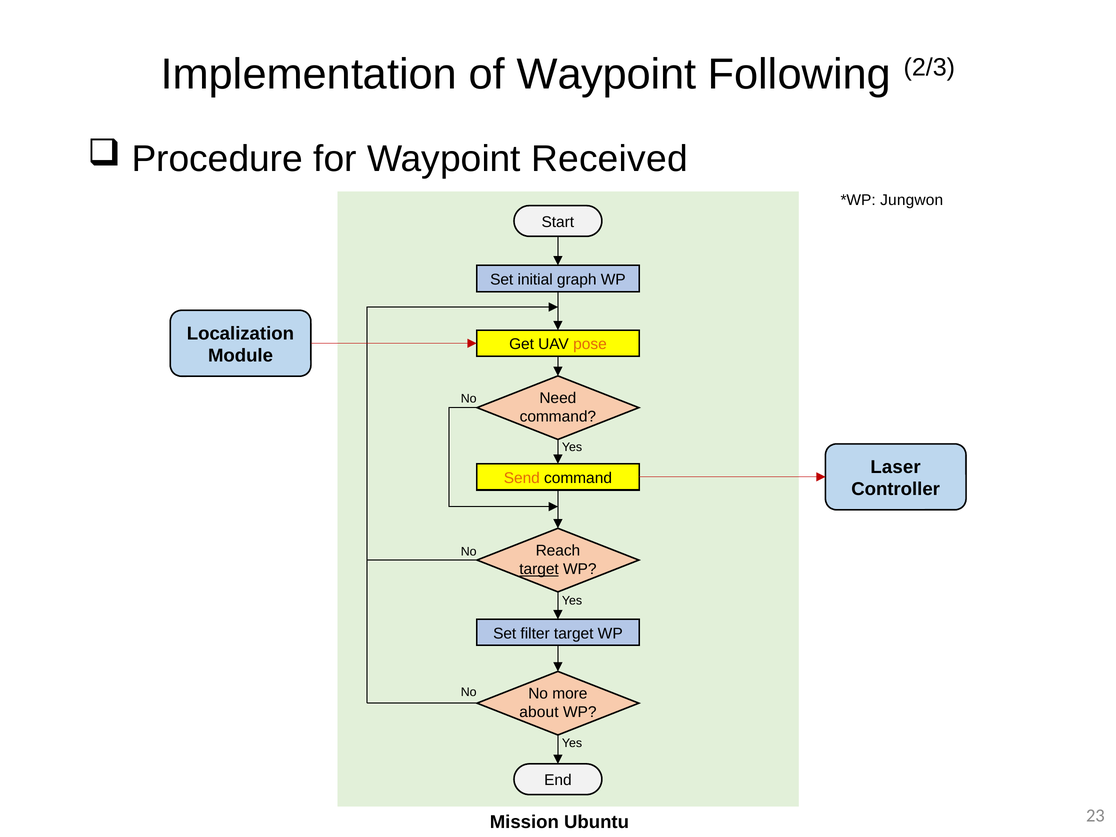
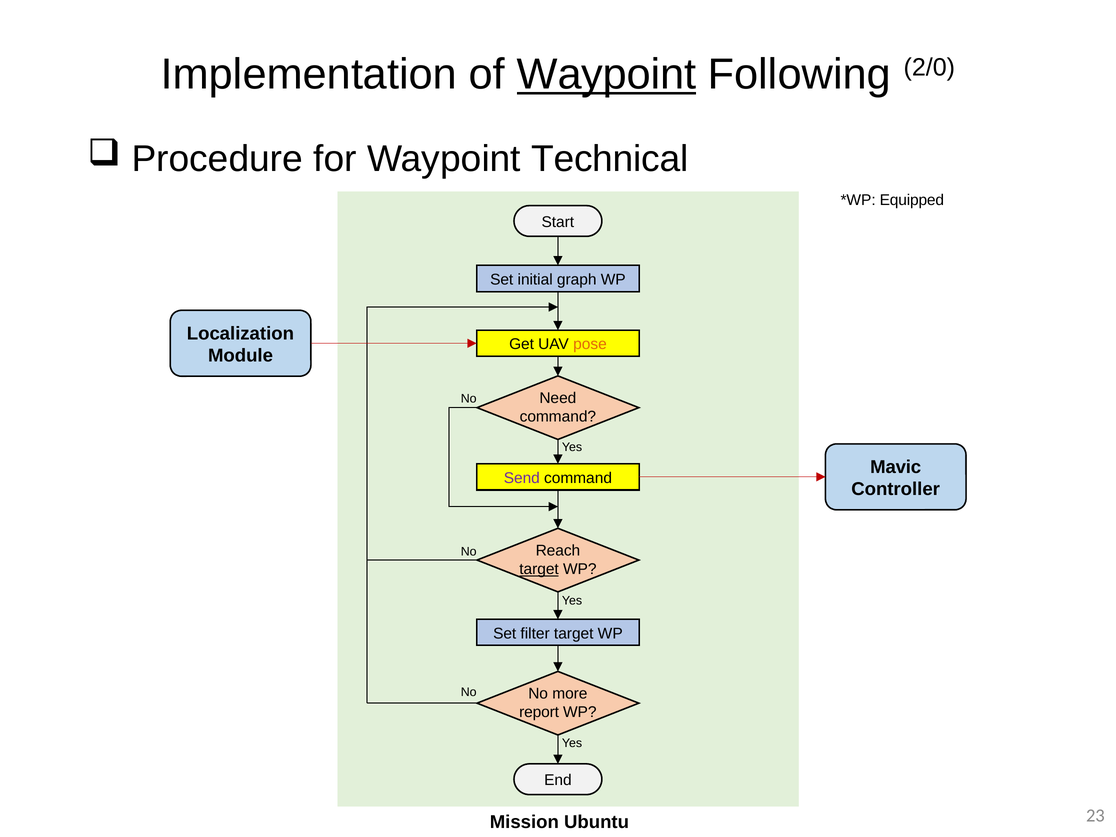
Waypoint at (606, 75) underline: none -> present
2/3: 2/3 -> 2/0
Received: Received -> Technical
Jungwon: Jungwon -> Equipped
Laser: Laser -> Mavic
Send colour: orange -> purple
about: about -> report
